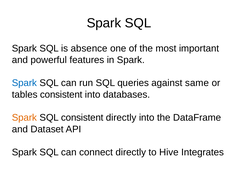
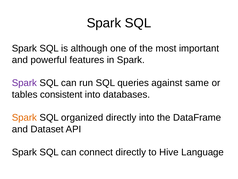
absence: absence -> although
Spark at (24, 83) colour: blue -> purple
SQL consistent: consistent -> organized
Integrates: Integrates -> Language
